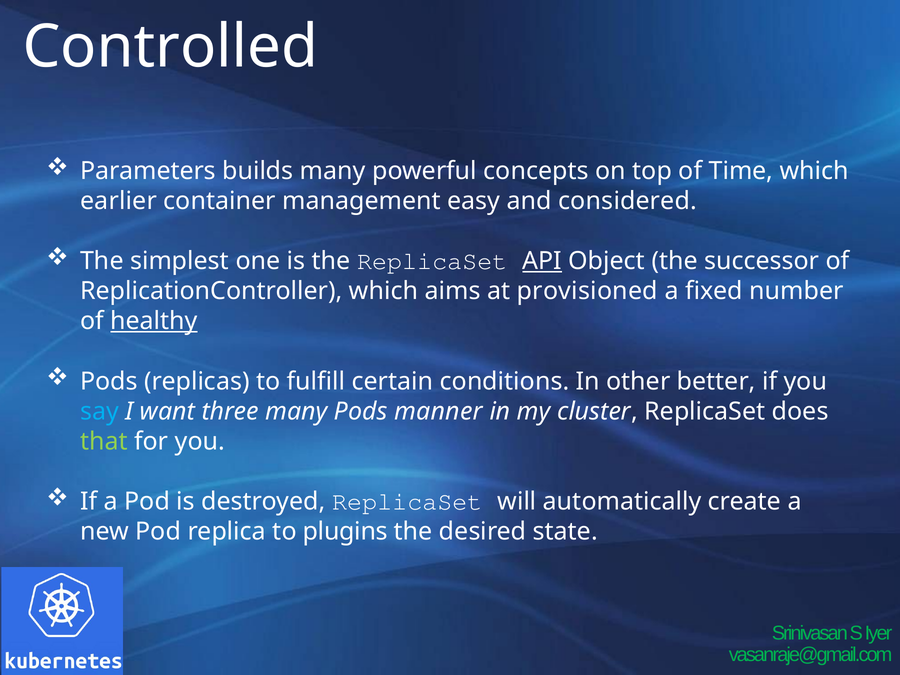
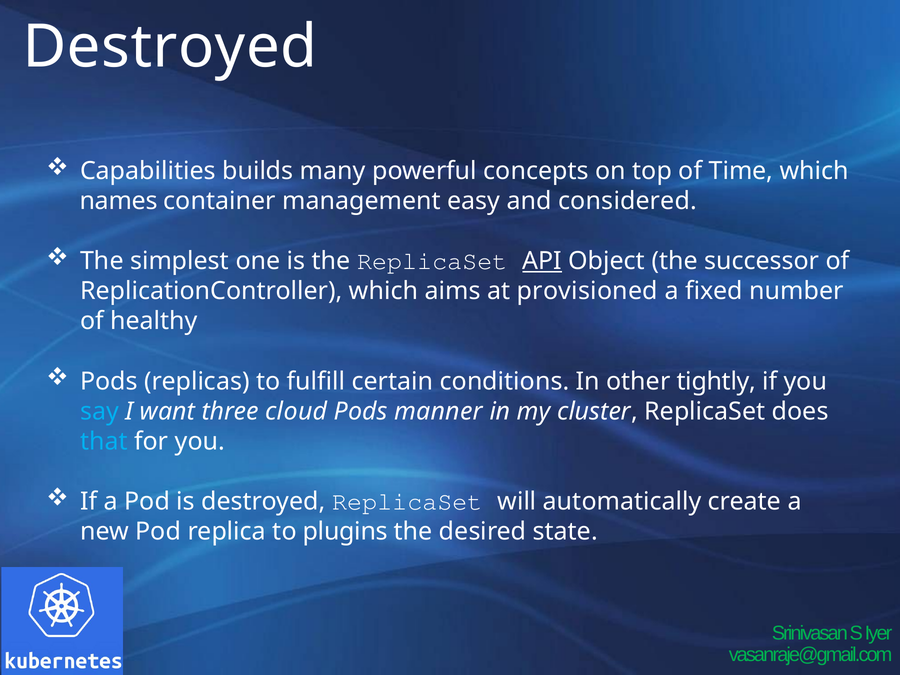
Controlled at (170, 47): Controlled -> Destroyed
Parameters: Parameters -> Capabilities
earlier: earlier -> names
healthy underline: present -> none
better: better -> tightly
three many: many -> cloud
that colour: light green -> light blue
